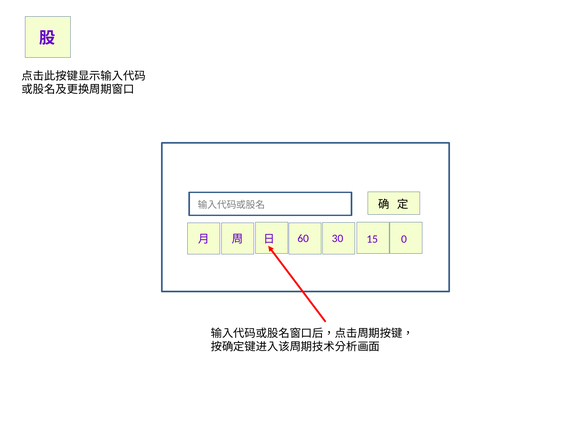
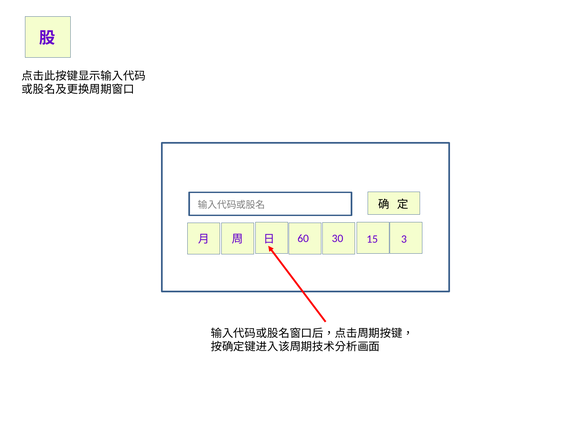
0: 0 -> 3
